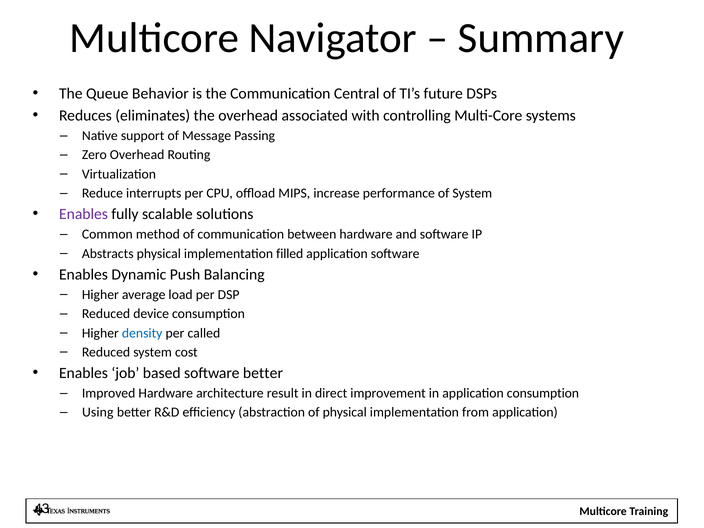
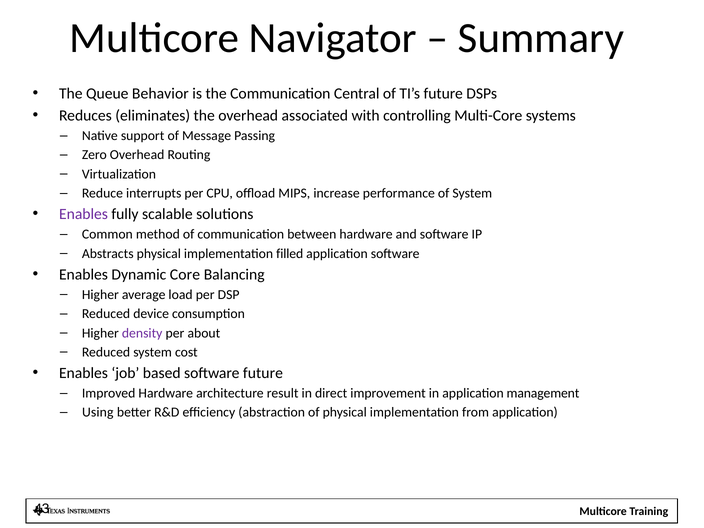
Push: Push -> Core
density colour: blue -> purple
called: called -> about
software better: better -> future
application consumption: consumption -> management
